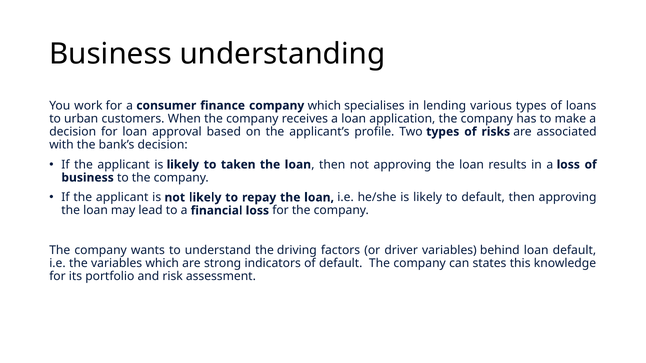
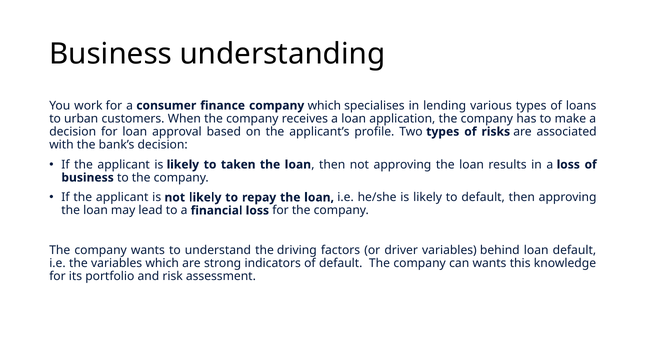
can states: states -> wants
